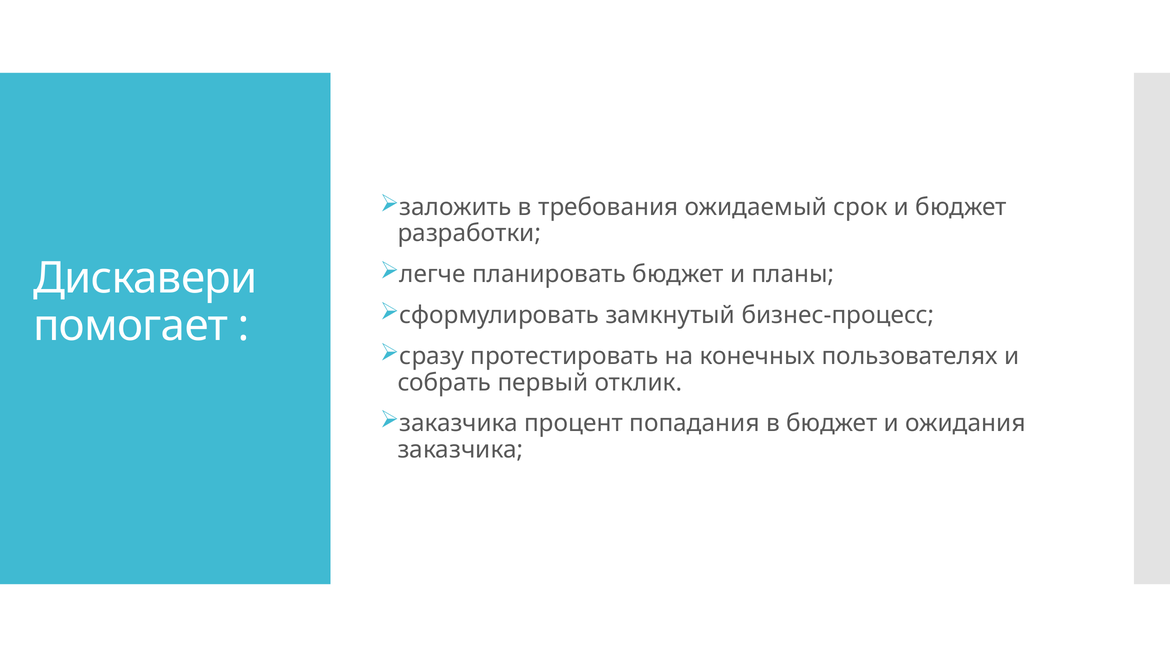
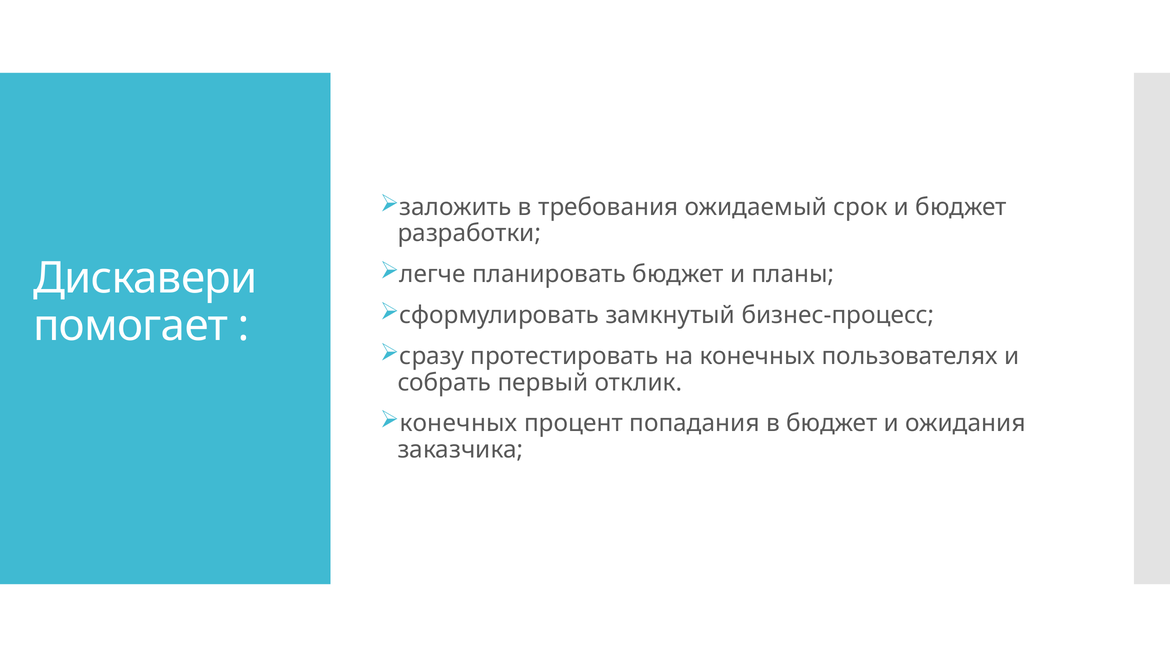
заказчика at (459, 423): заказчика -> конечных
